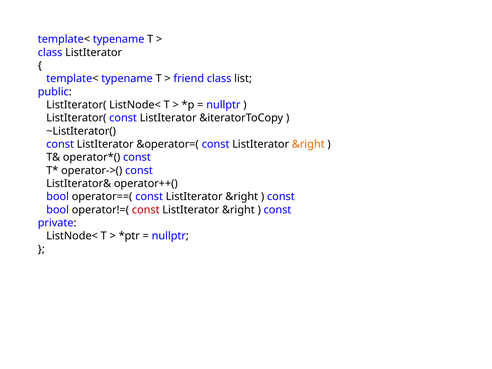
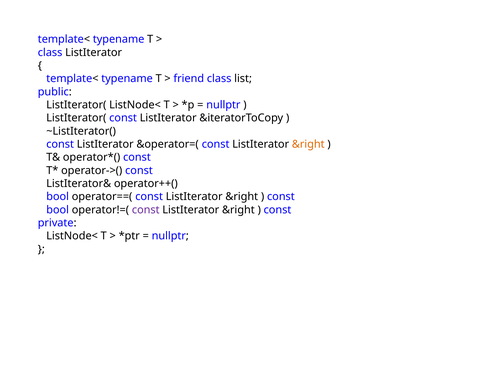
const at (146, 210) colour: red -> purple
